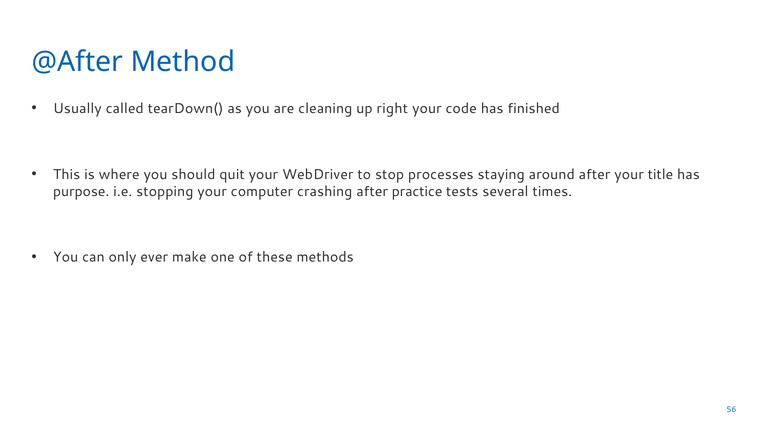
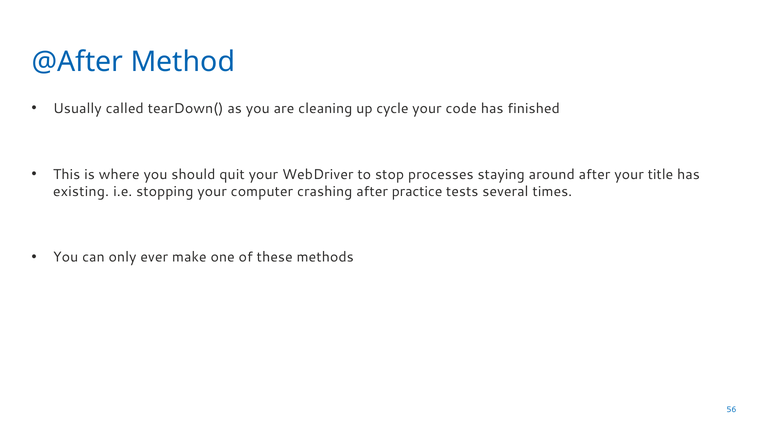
right: right -> cycle
purpose: purpose -> existing
